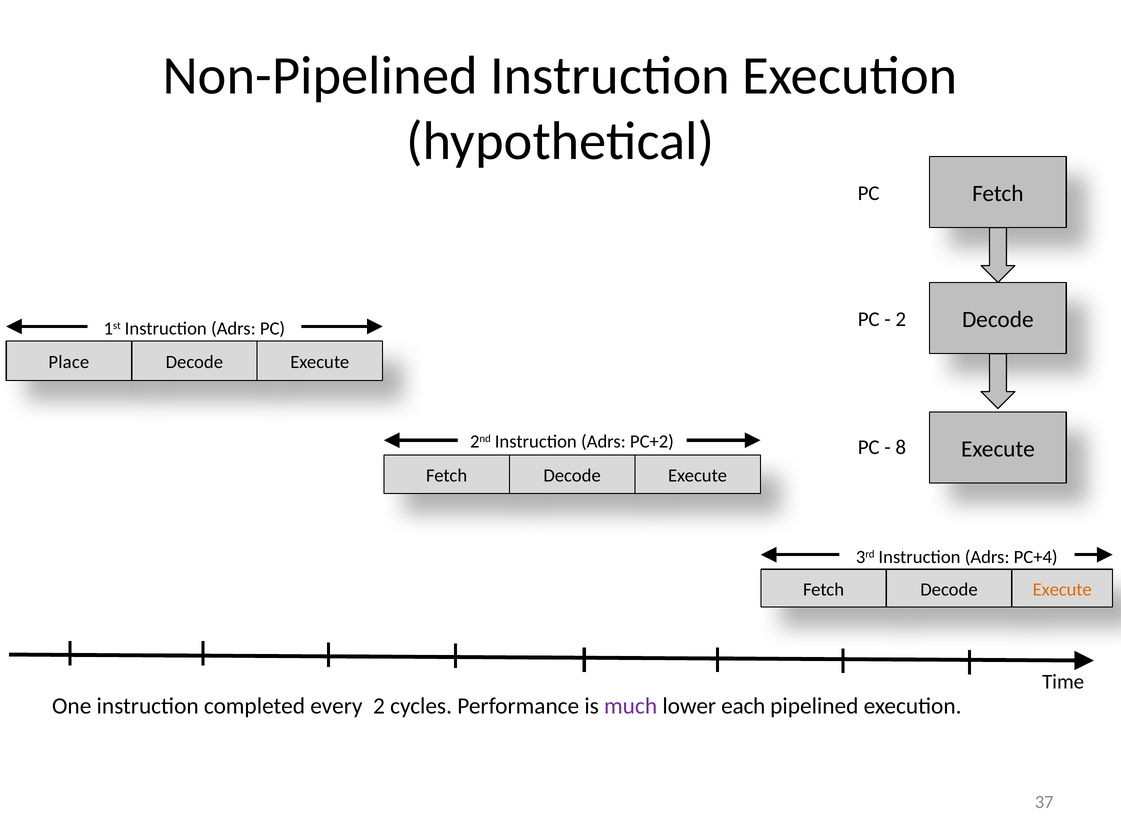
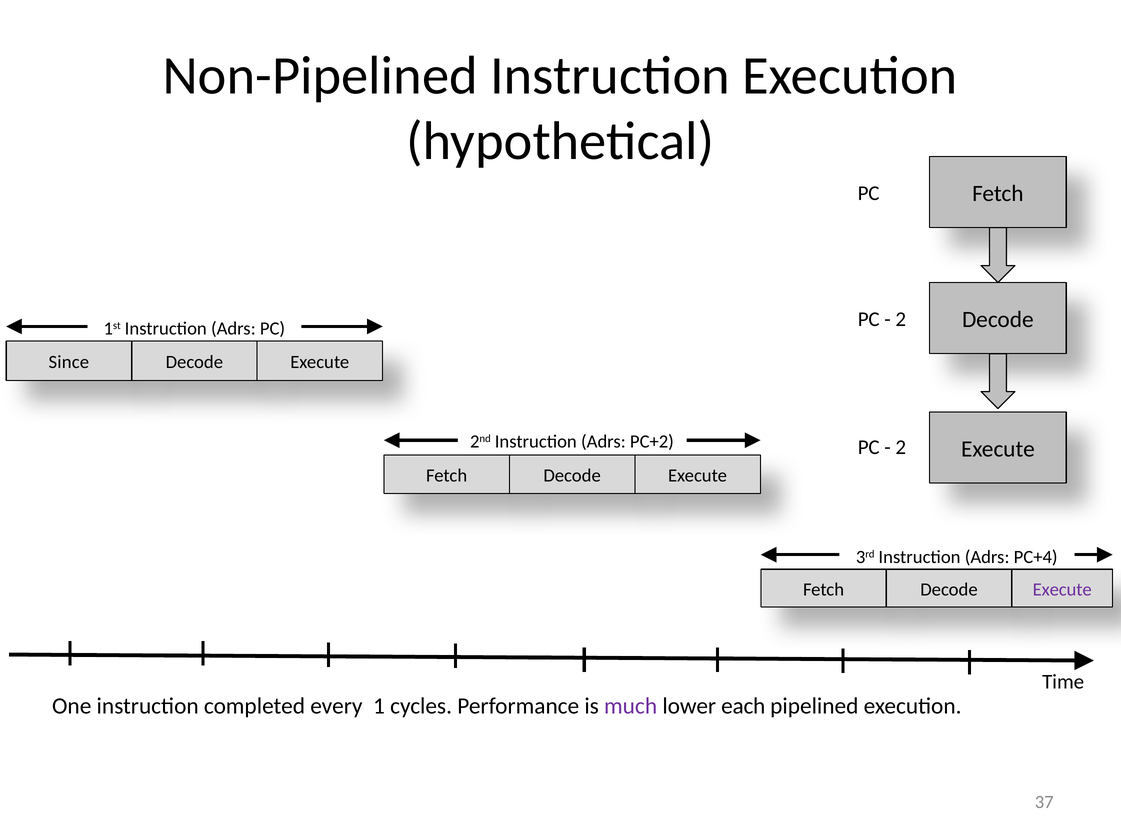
Place: Place -> Since
8 at (901, 448): 8 -> 2
Execute at (1062, 590) colour: orange -> purple
every 2: 2 -> 1
